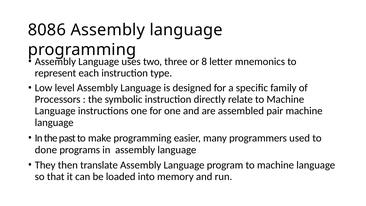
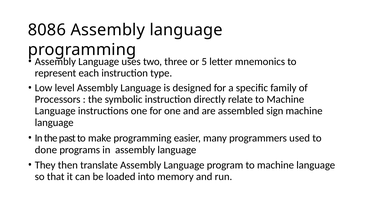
8: 8 -> 5
pair: pair -> sign
